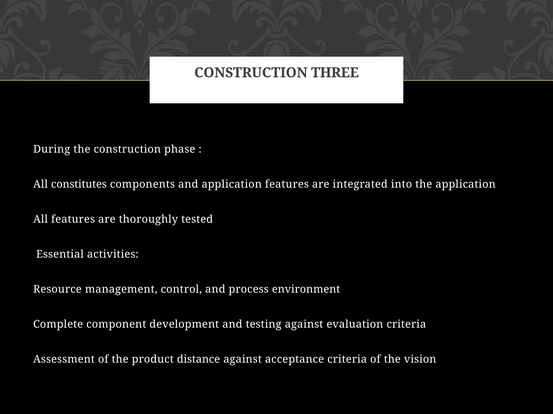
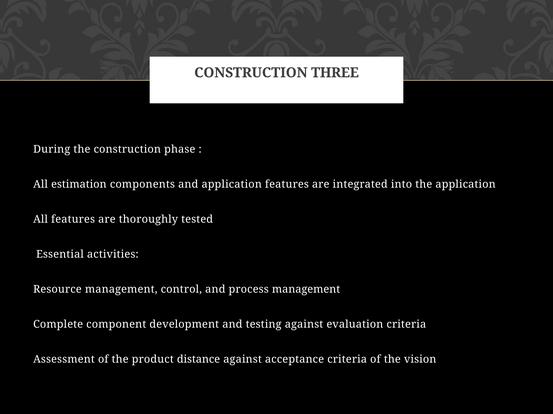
constitutes: constitutes -> estimation
process environment: environment -> management
